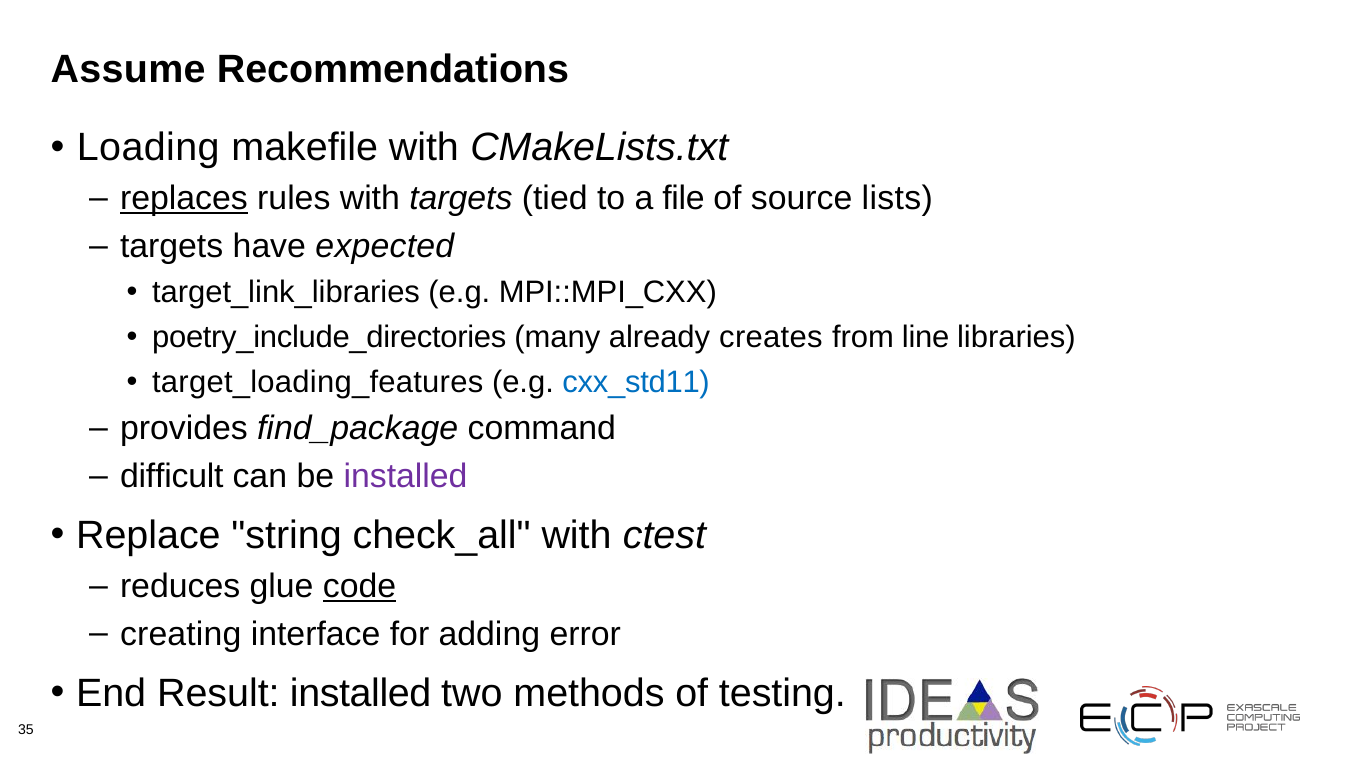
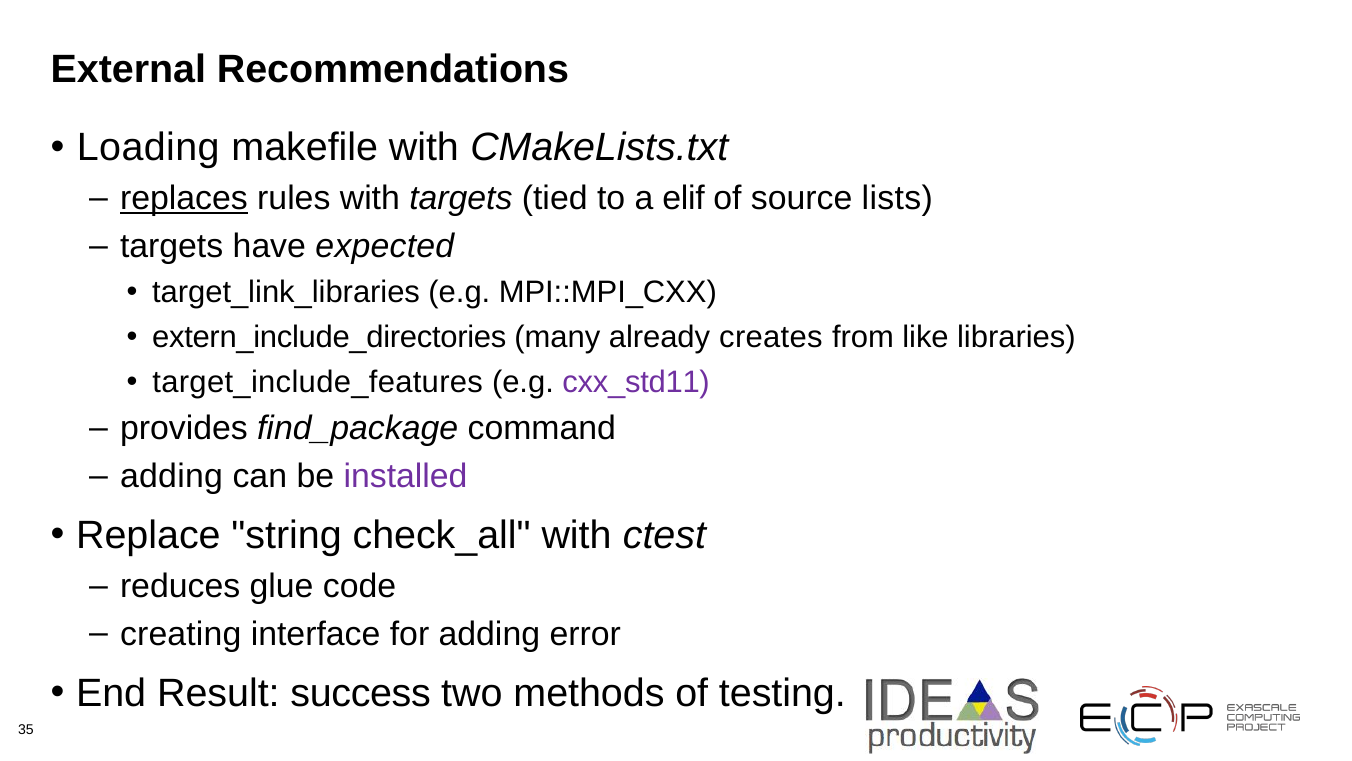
Assume: Assume -> External
file: file -> elif
poetry_include_directories: poetry_include_directories -> extern_include_directories
line: line -> like
target_loading_features: target_loading_features -> target_include_features
cxx_std11 colour: blue -> purple
difficult at (172, 476): difficult -> adding
code underline: present -> none
Result installed: installed -> success
